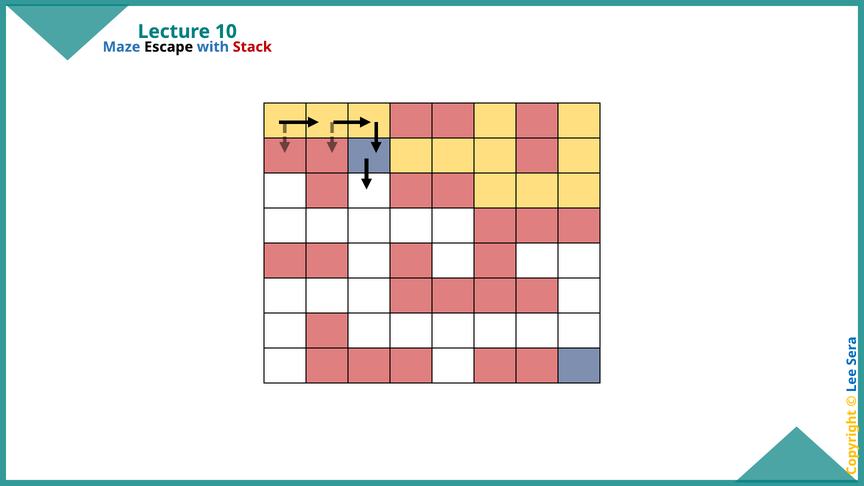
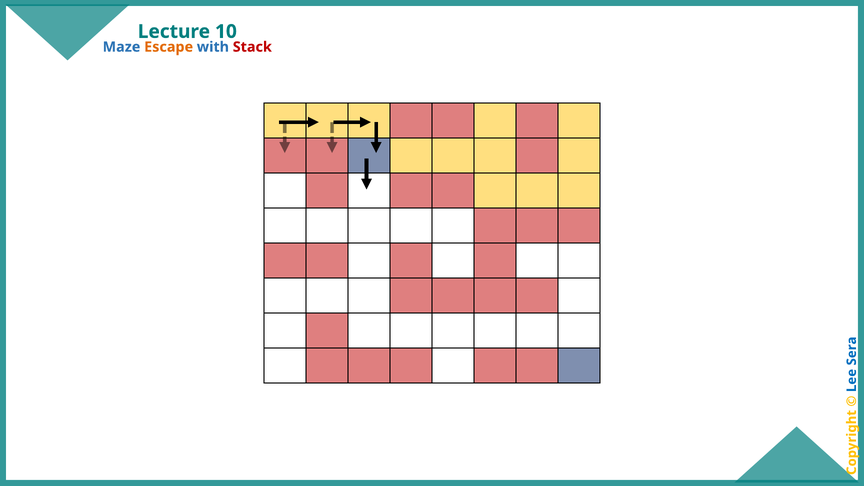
Escape colour: black -> orange
